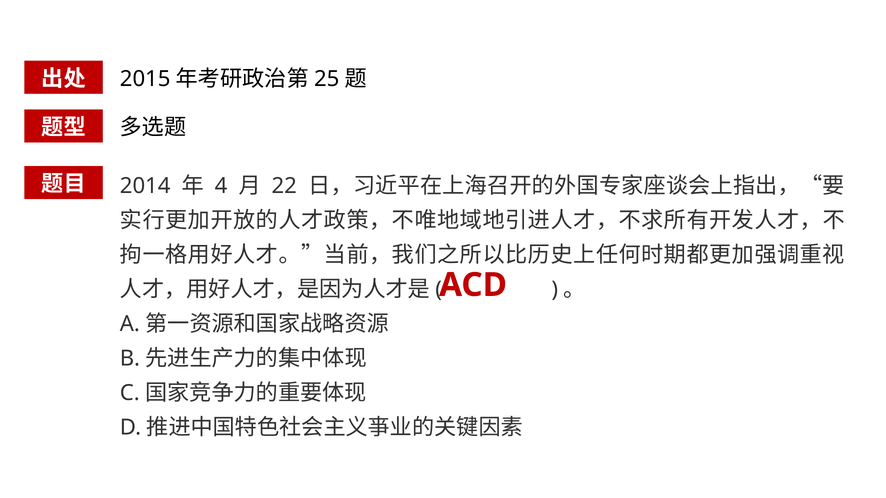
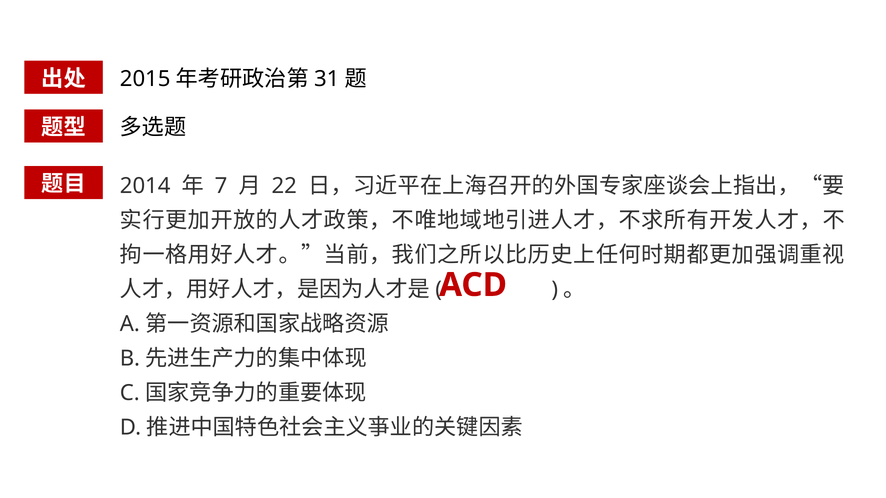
25: 25 -> 31
4: 4 -> 7
